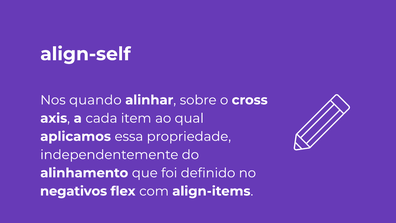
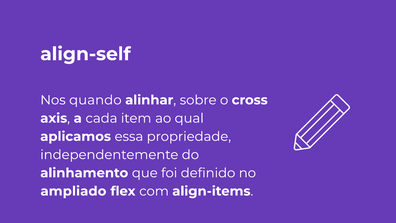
negativos: negativos -> ampliado
